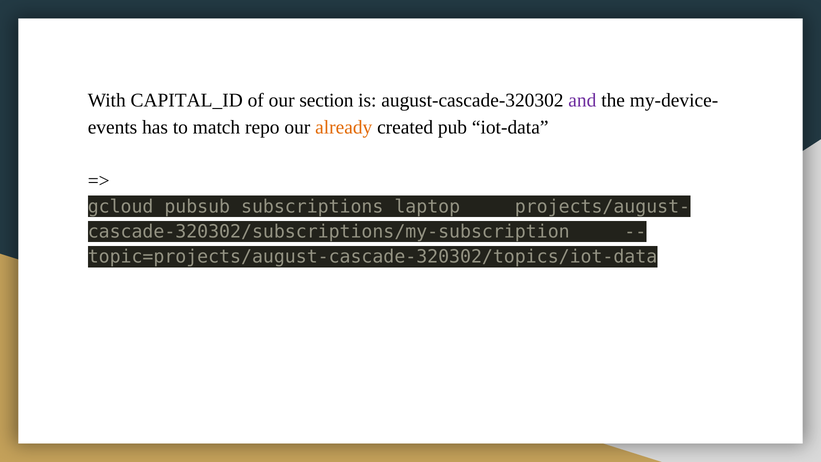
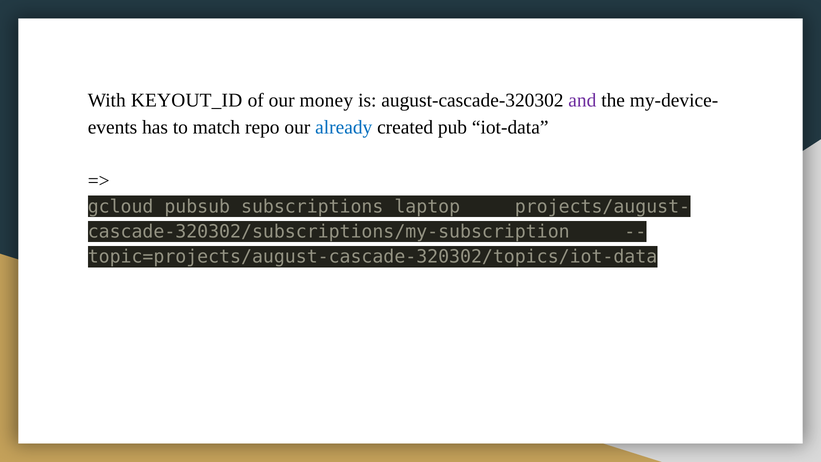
CAPITAL_ID: CAPITAL_ID -> KEYOUT_ID
section: section -> money
already colour: orange -> blue
